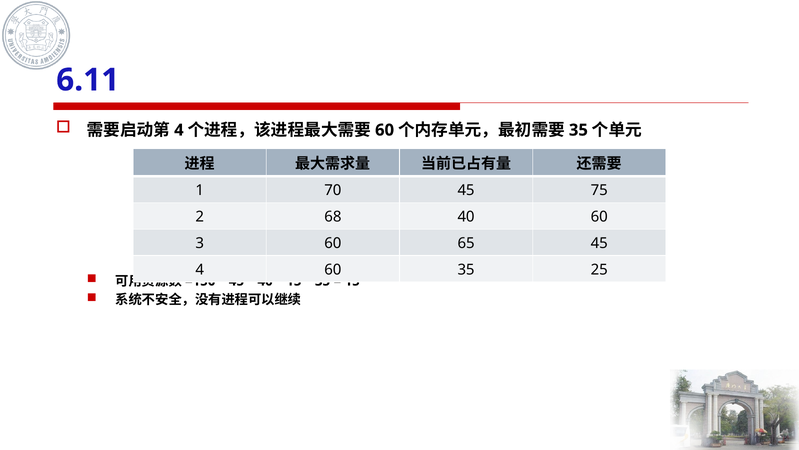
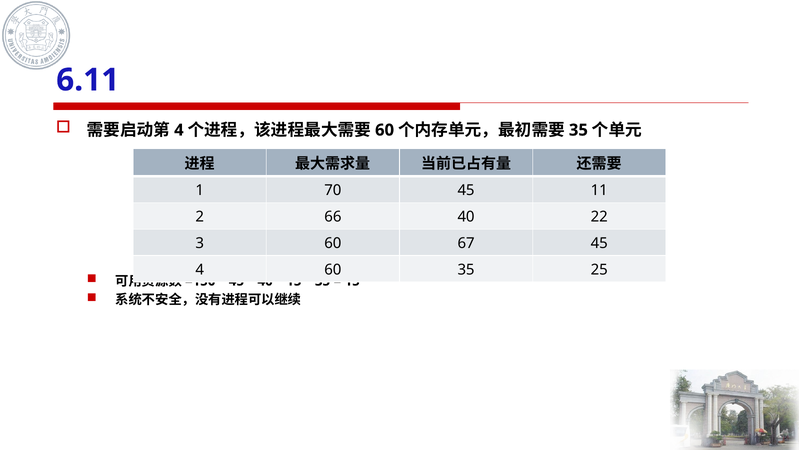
75: 75 -> 11
68: 68 -> 66
40 60: 60 -> 22
65: 65 -> 67
